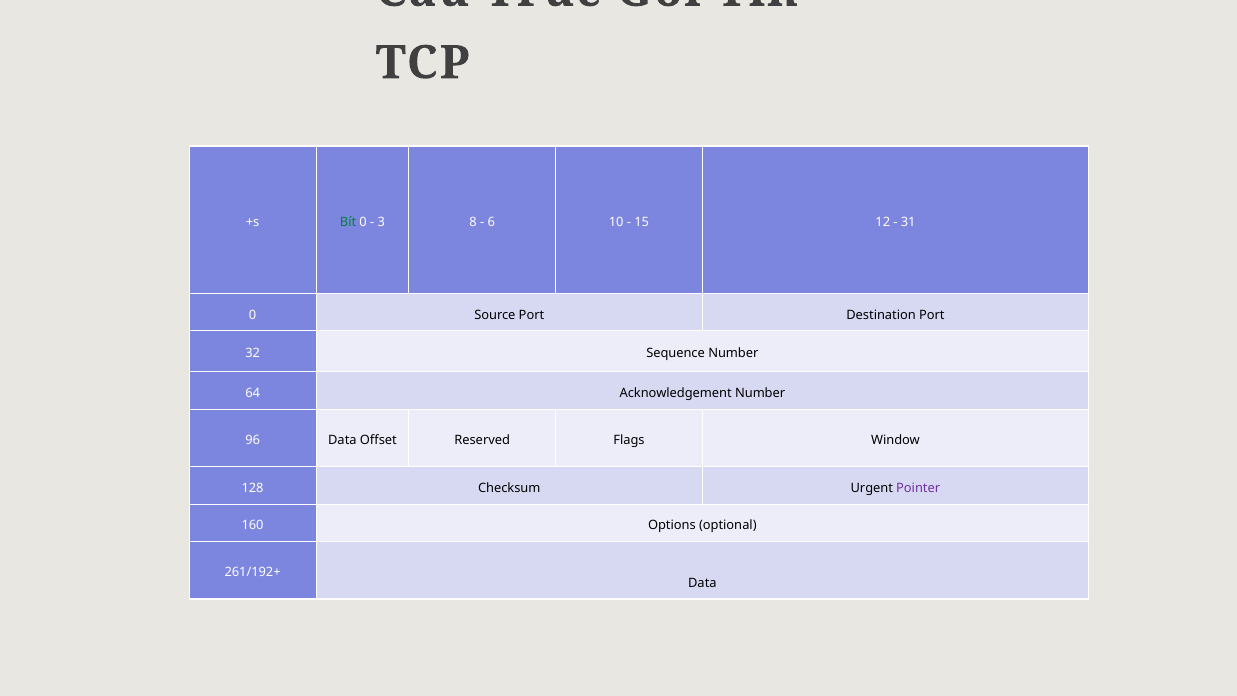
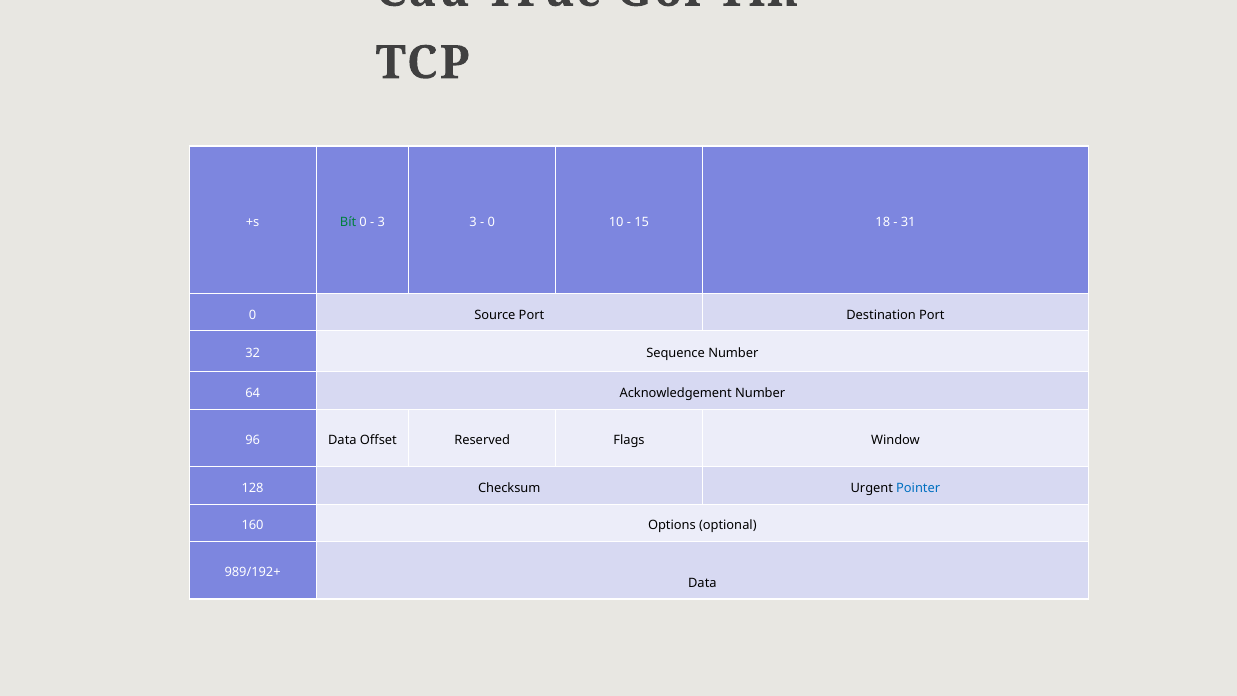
3 8: 8 -> 3
6 at (491, 222): 6 -> 0
12: 12 -> 18
Pointer colour: purple -> blue
261/192+: 261/192+ -> 989/192+
